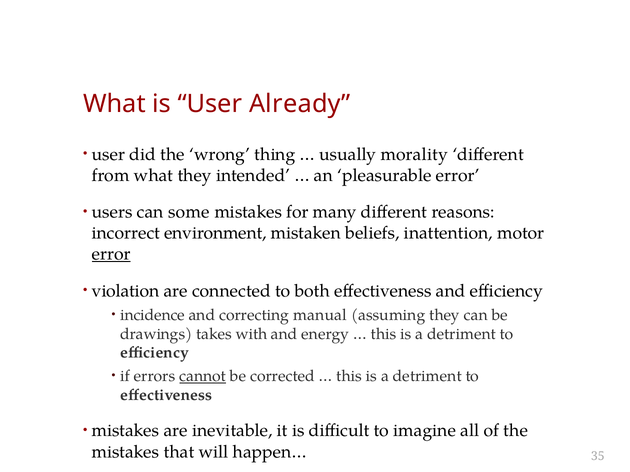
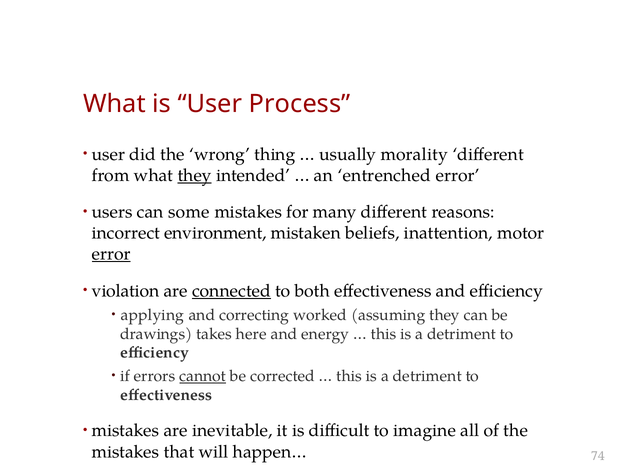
Already: Already -> Process
they at (195, 176) underline: none -> present
pleasurable: pleasurable -> entrenched
connected underline: none -> present
incidence: incidence -> applying
manual: manual -> worked
with: with -> here
35: 35 -> 74
